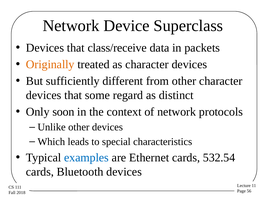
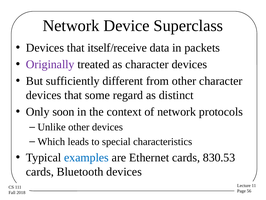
class/receive: class/receive -> itself/receive
Originally colour: orange -> purple
532.54: 532.54 -> 830.53
